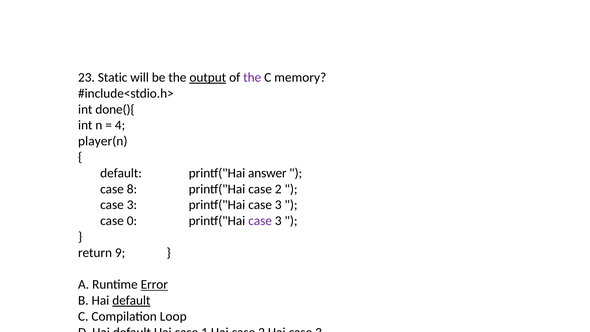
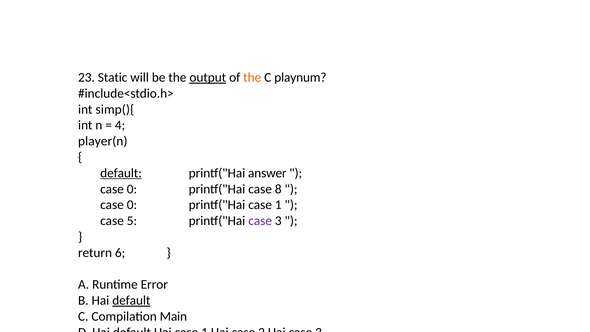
the at (252, 77) colour: purple -> orange
memory: memory -> playnum
done(){: done(){ -> simp(){
default at (121, 173) underline: none -> present
8 at (132, 189): 8 -> 0
printf("Hai case 2: 2 -> 8
3 at (132, 205): 3 -> 0
3 at (278, 205): 3 -> 1
0: 0 -> 5
9: 9 -> 6
Error underline: present -> none
Loop: Loop -> Main
